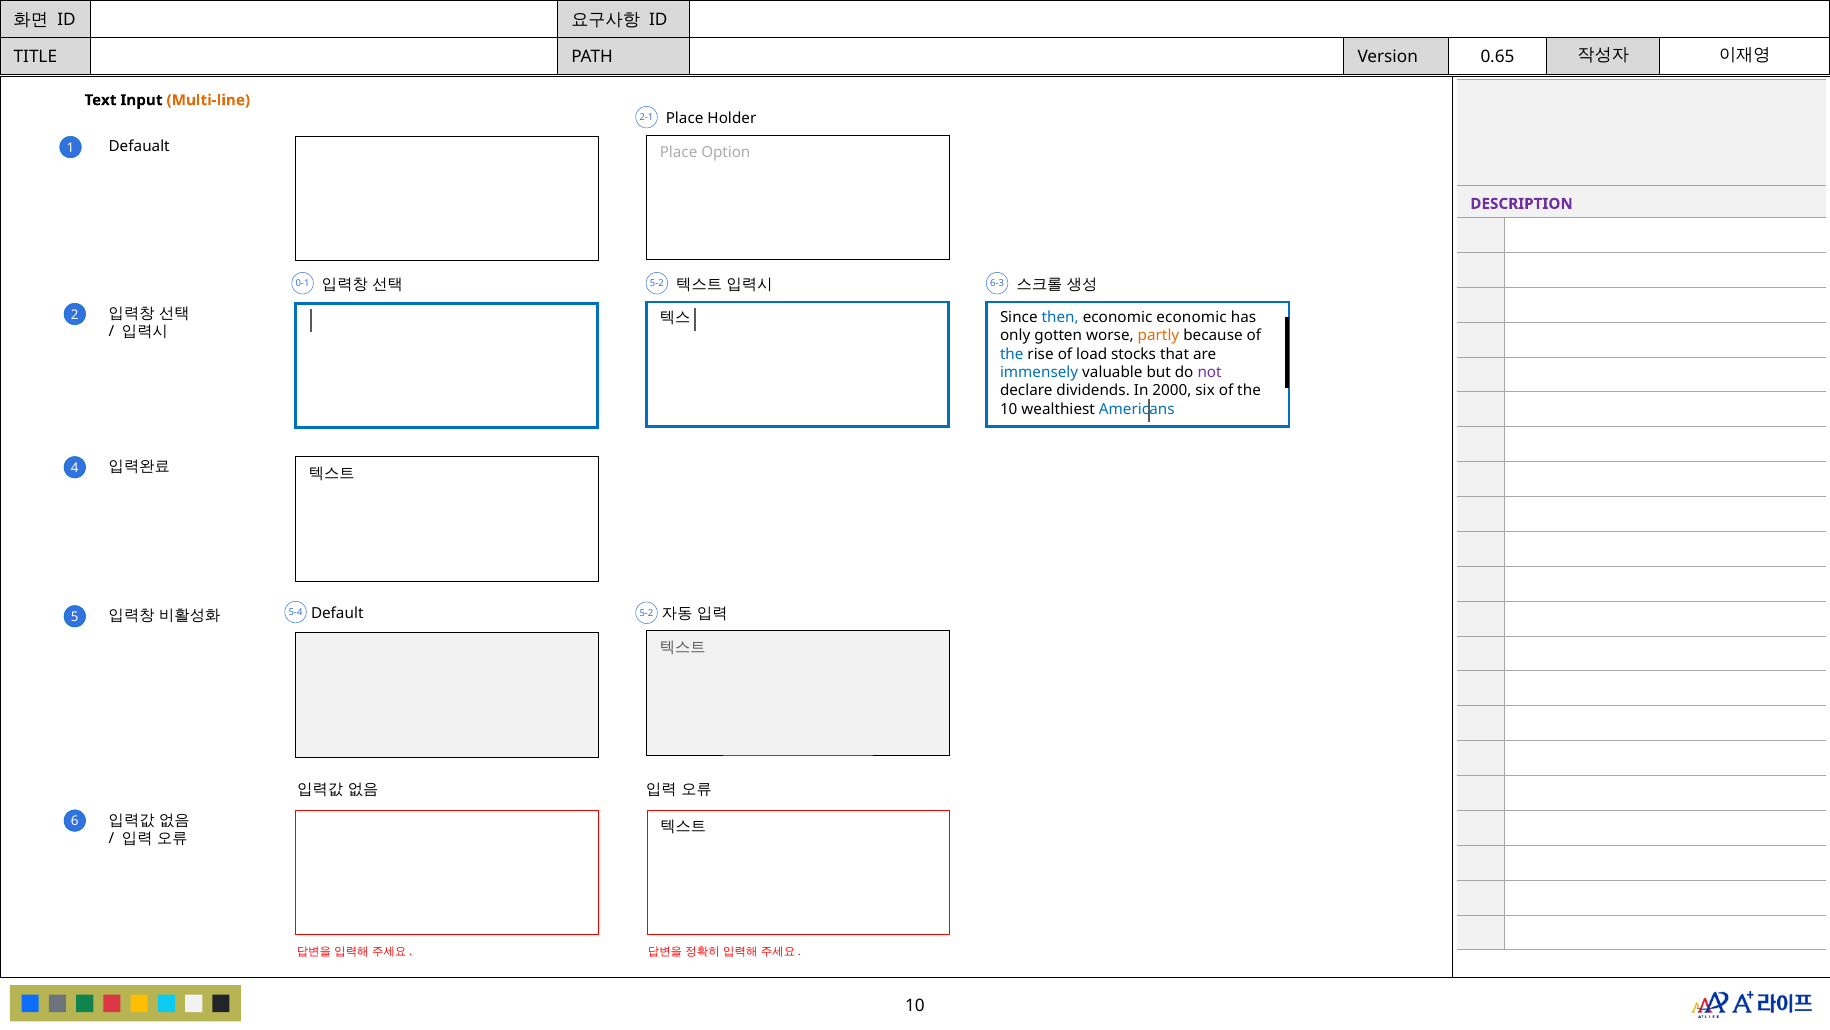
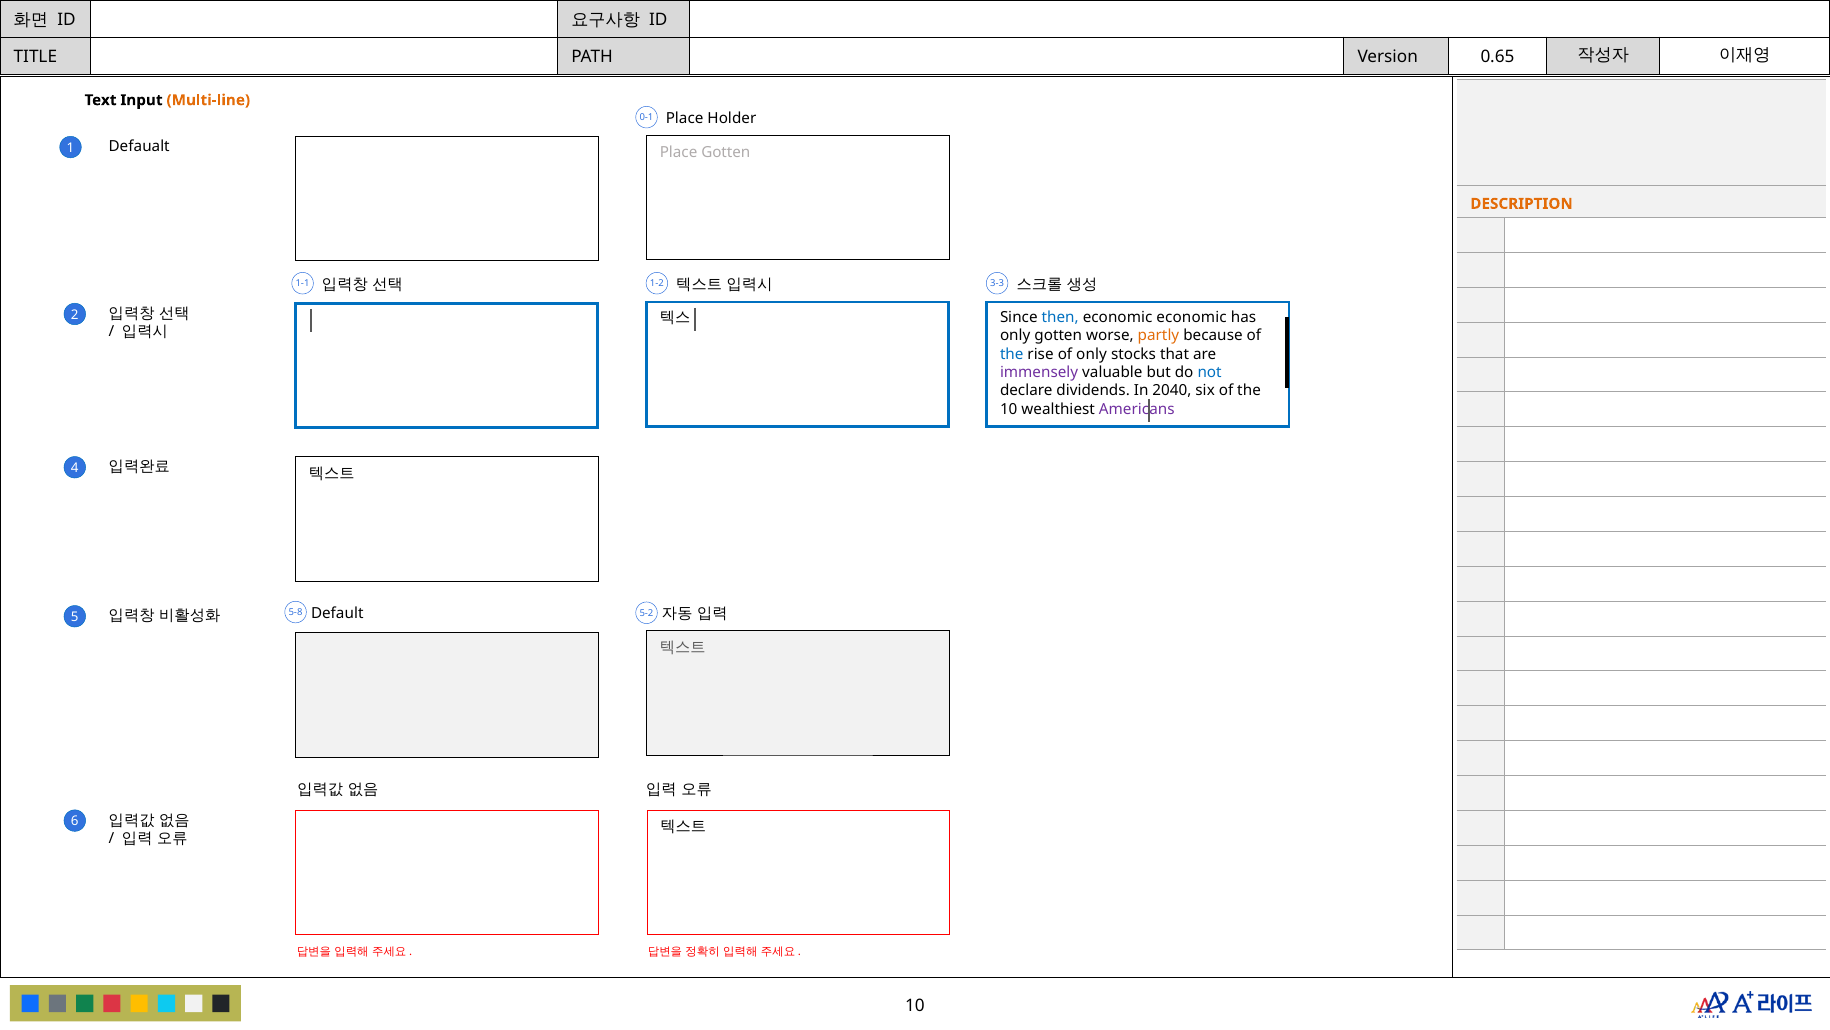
2-1: 2-1 -> 0-1
Place Option: Option -> Gotten
DESCRIPTION colour: purple -> orange
0-1: 0-1 -> 1-1
5-2 at (657, 284): 5-2 -> 1-2
6-3: 6-3 -> 3-3
of load: load -> only
immensely colour: blue -> purple
not colour: purple -> blue
2000: 2000 -> 2040
Americans colour: blue -> purple
5-4: 5-4 -> 5-8
